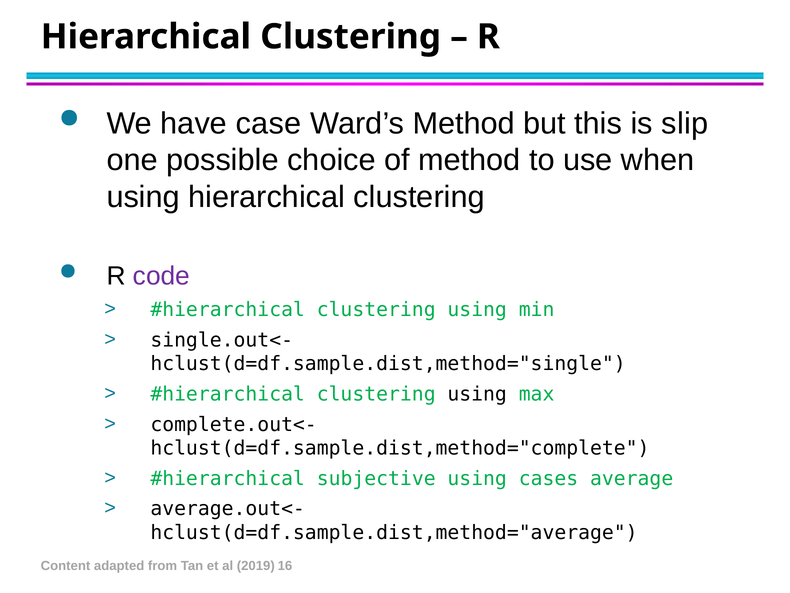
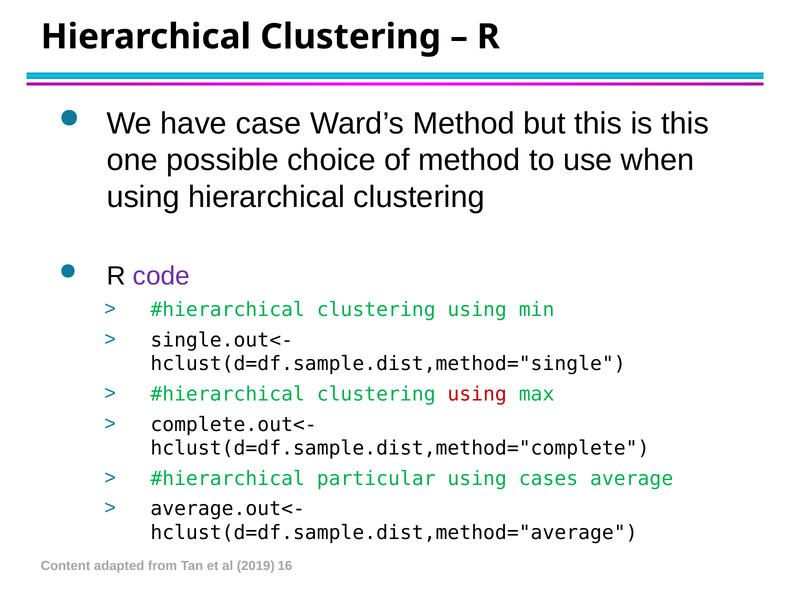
is slip: slip -> this
using at (477, 394) colour: black -> red
subjective: subjective -> particular
